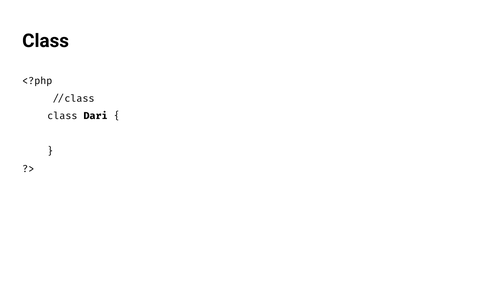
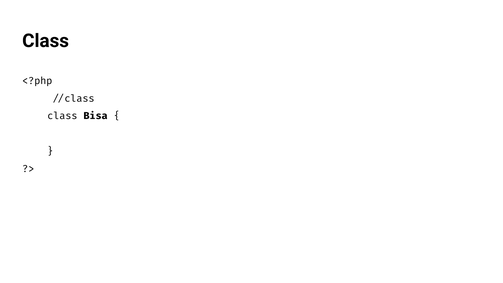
Dari: Dari -> Bisa
